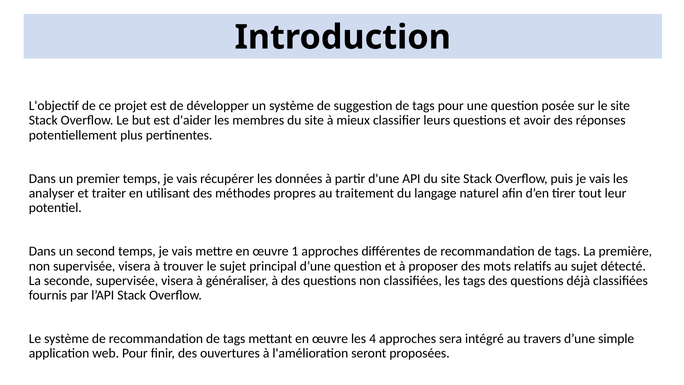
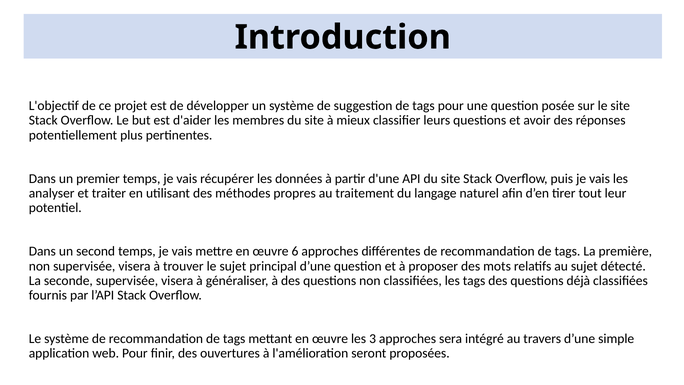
1: 1 -> 6
4: 4 -> 3
